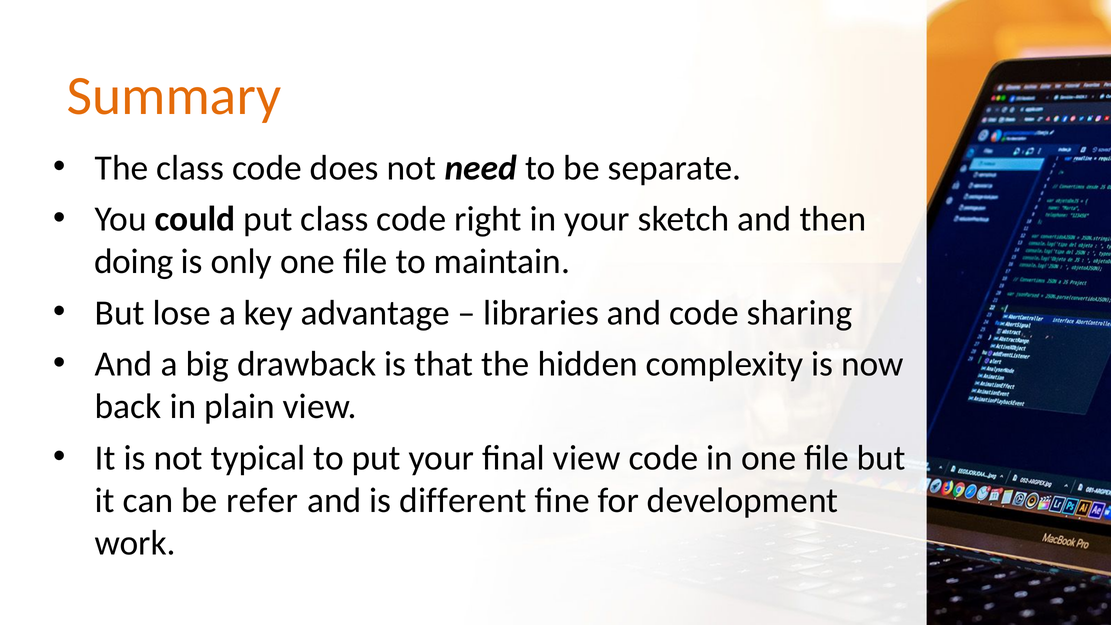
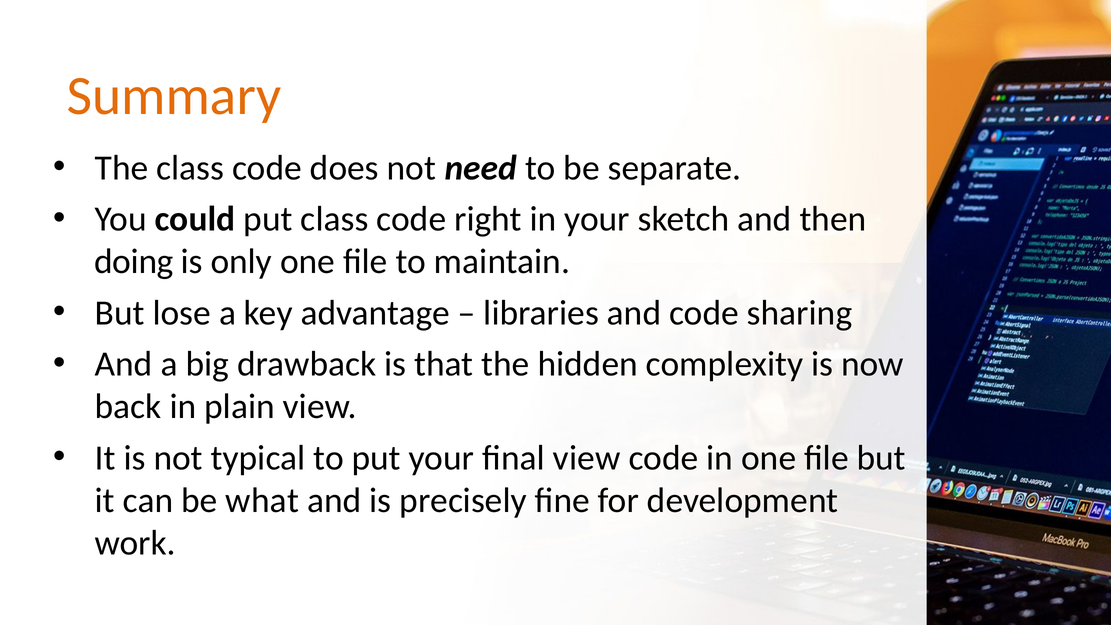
refer: refer -> what
different: different -> precisely
